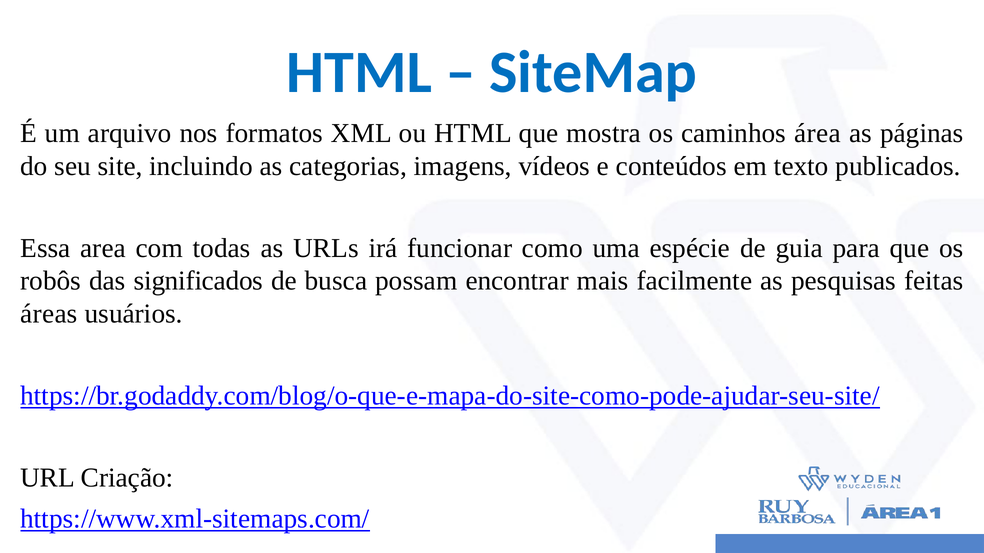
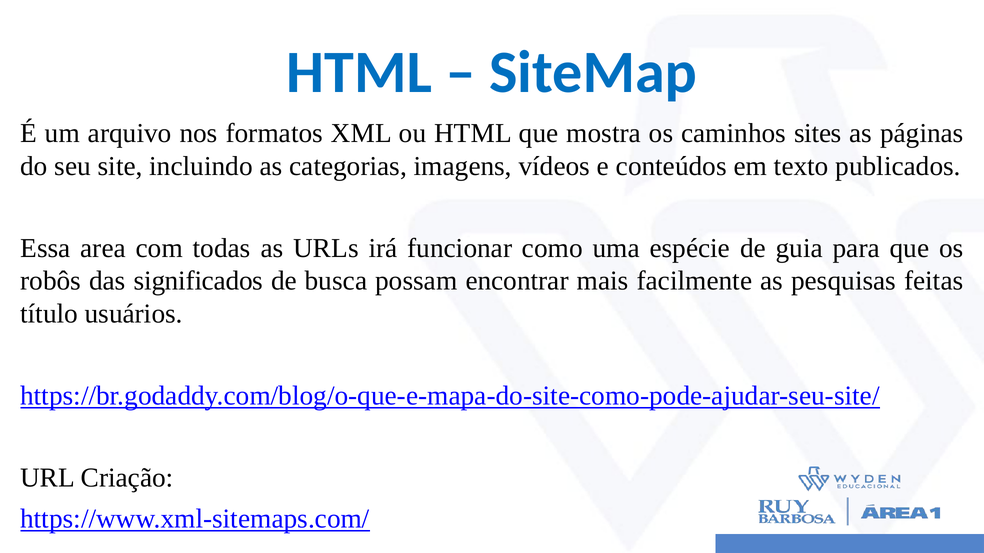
área: área -> sites
áreas: áreas -> título
